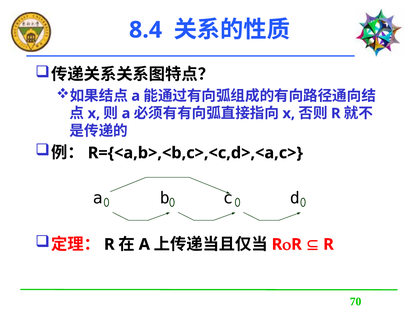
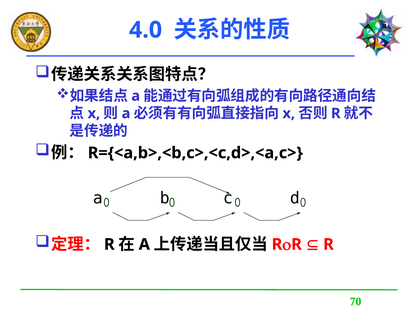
8.4: 8.4 -> 4.0
